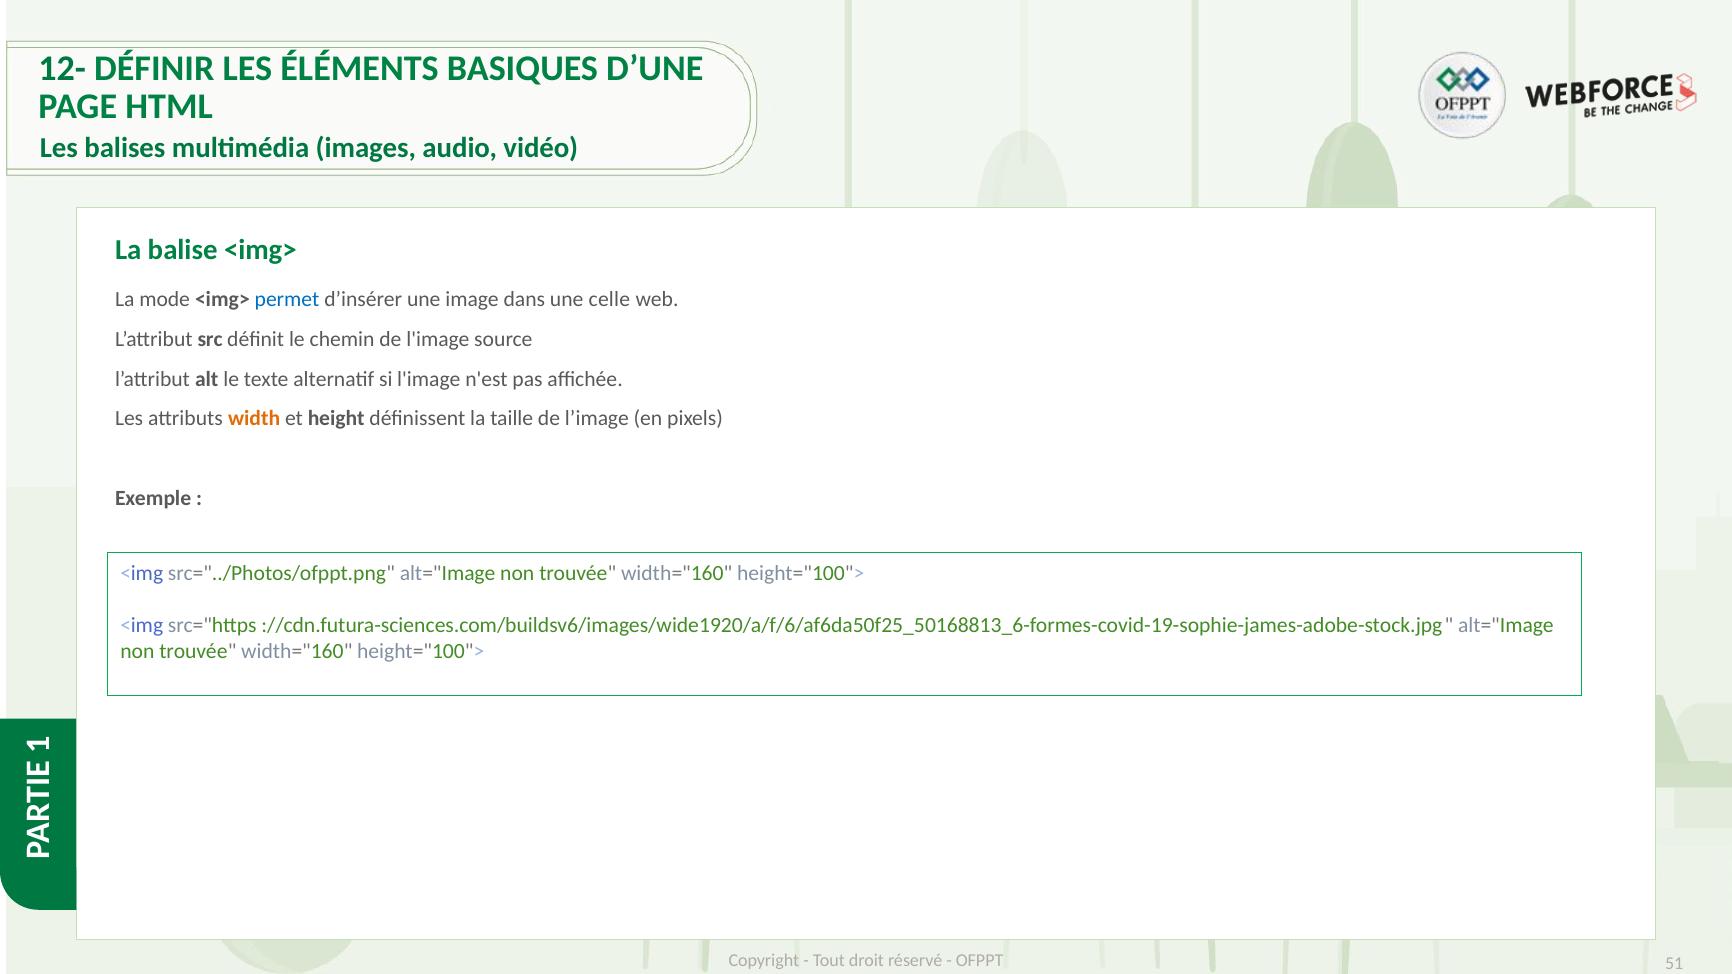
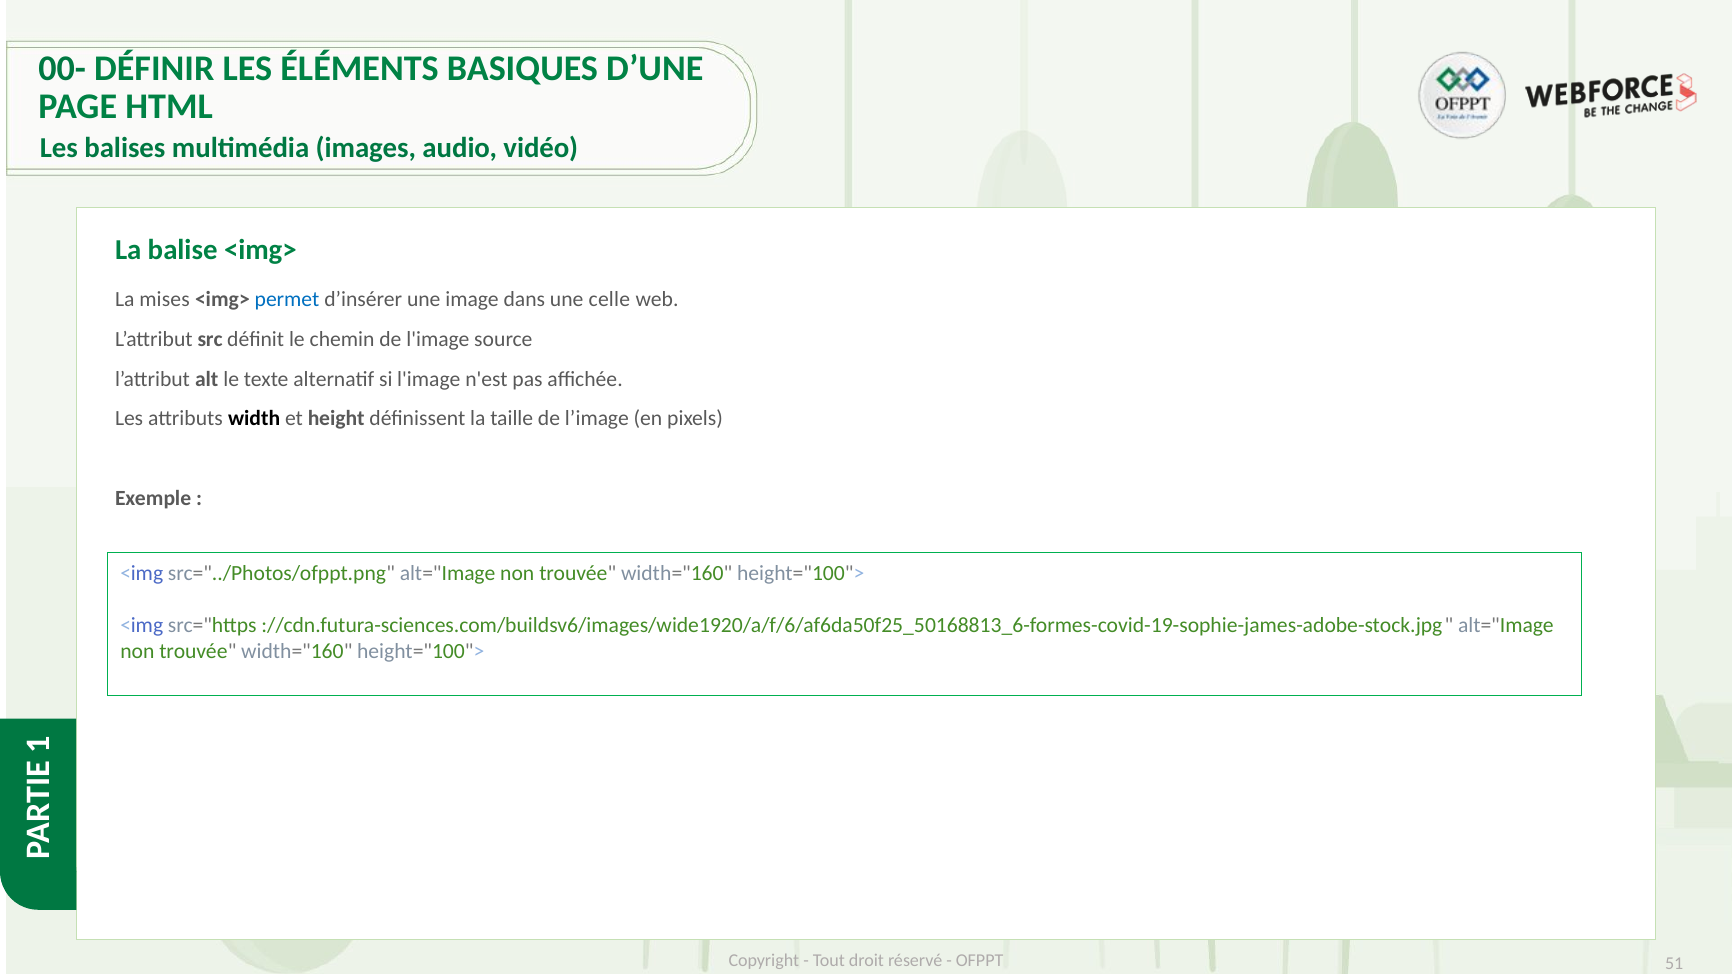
12-: 12- -> 00-
mode: mode -> mises
width colour: orange -> black
